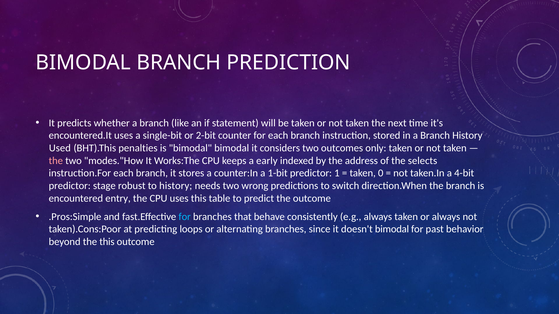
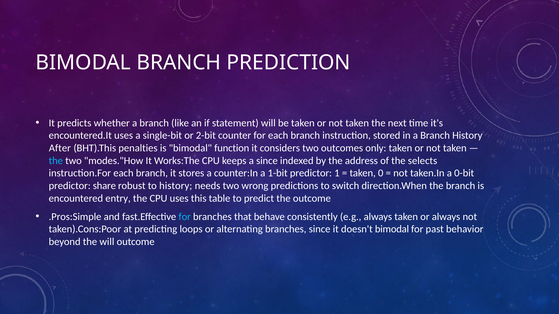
Used: Used -> After
bimodal bimodal: bimodal -> function
the at (56, 161) colour: pink -> light blue
a early: early -> since
4-bit: 4-bit -> 0-bit
stage: stage -> share
the this: this -> will
